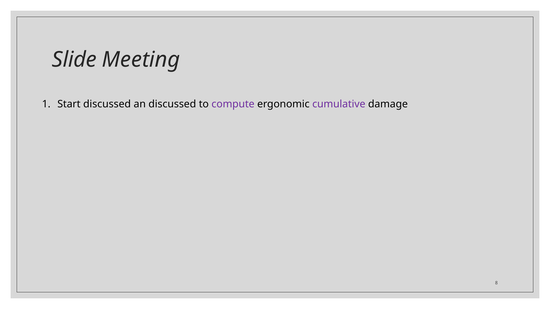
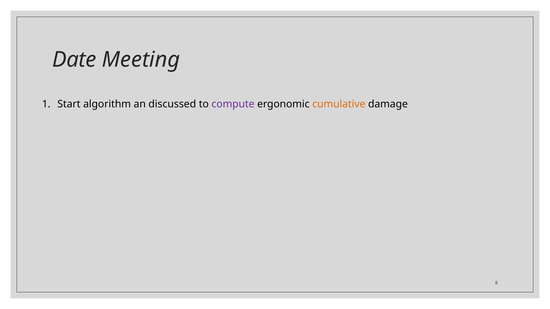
Slide: Slide -> Date
Start discussed: discussed -> algorithm
cumulative colour: purple -> orange
